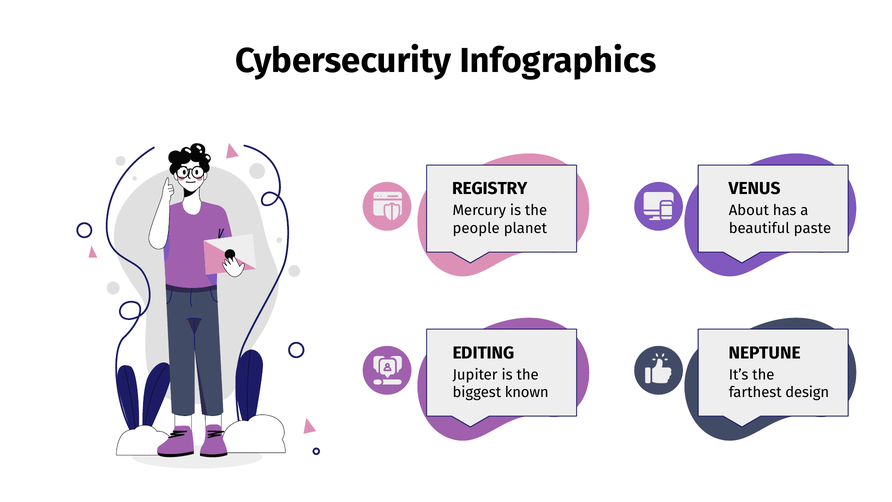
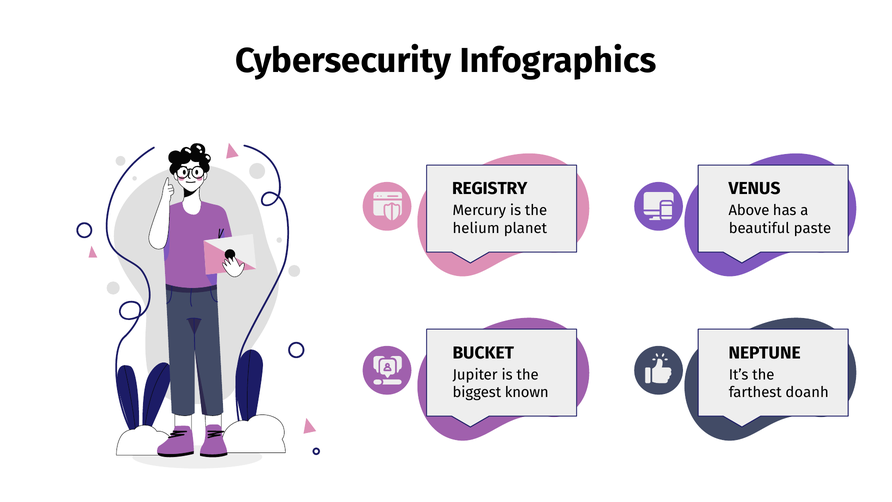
About: About -> Above
people: people -> helium
EDITING: EDITING -> BUCKET
design: design -> doanh
